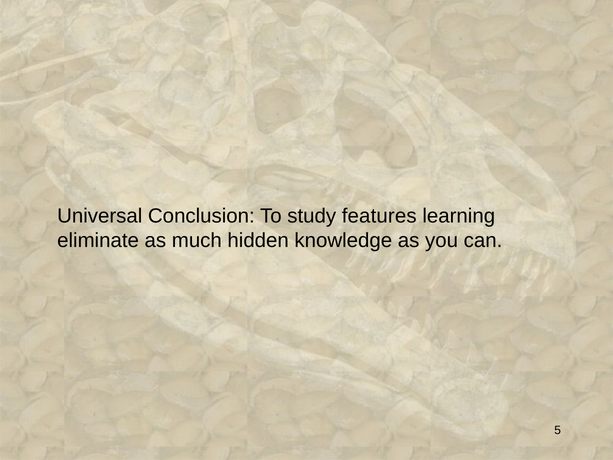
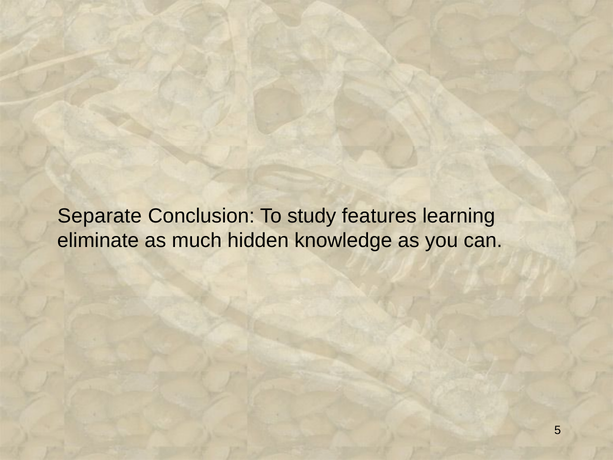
Universal: Universal -> Separate
